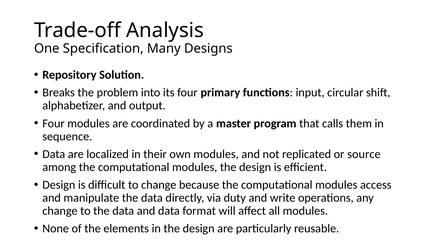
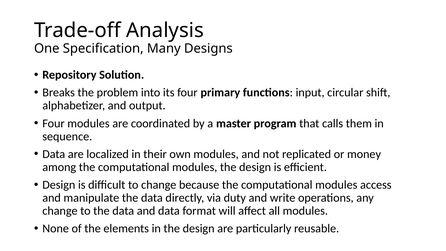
source: source -> money
